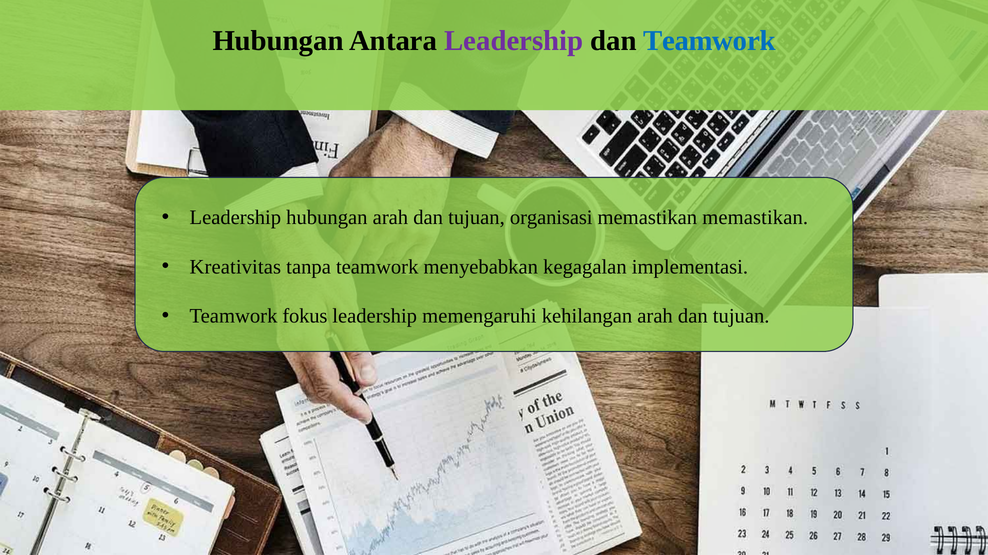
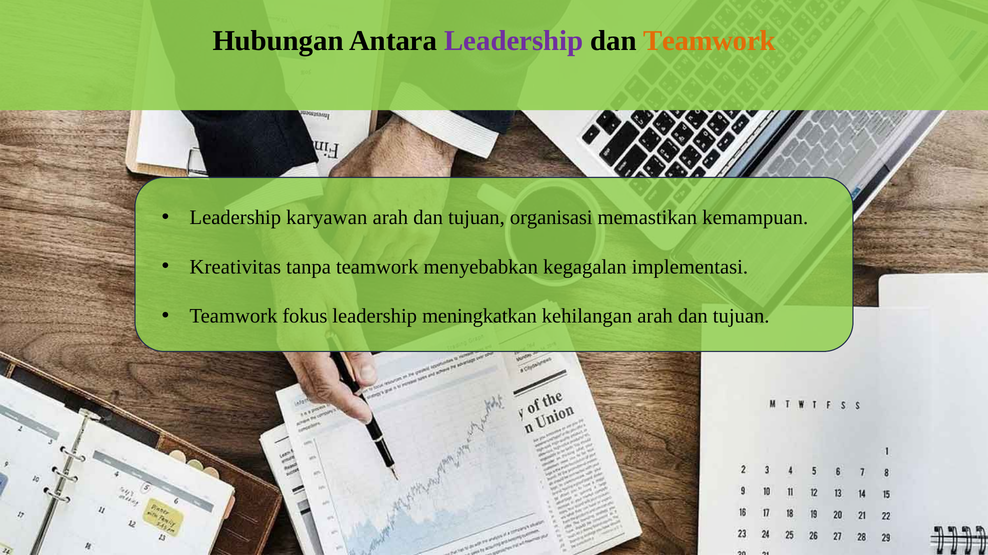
Teamwork at (709, 41) colour: blue -> orange
Leadership hubungan: hubungan -> karyawan
memastikan memastikan: memastikan -> kemampuan
memengaruhi: memengaruhi -> meningkatkan
